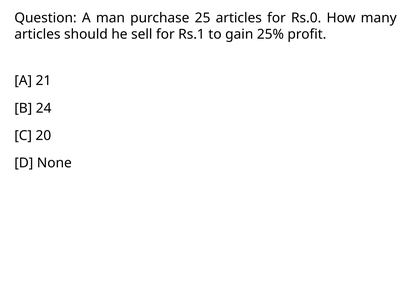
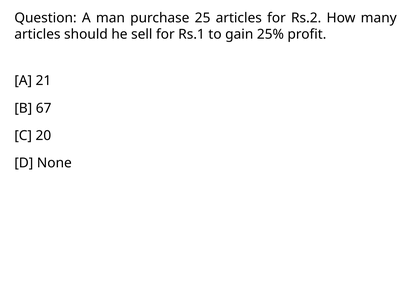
Rs.0: Rs.0 -> Rs.2
24: 24 -> 67
